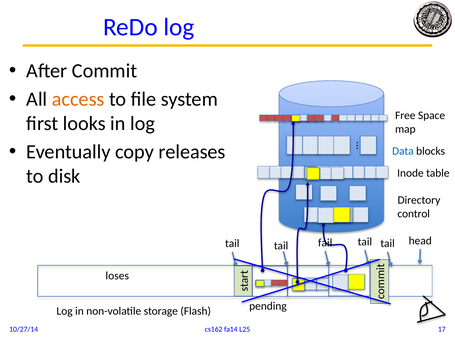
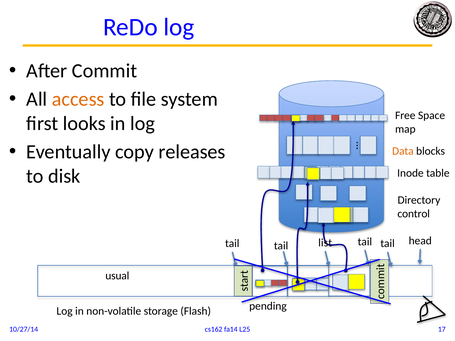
Data colour: blue -> orange
fail: fail -> list
loses: loses -> usual
